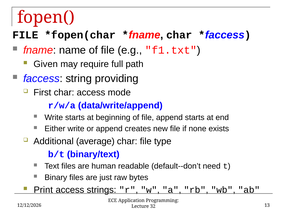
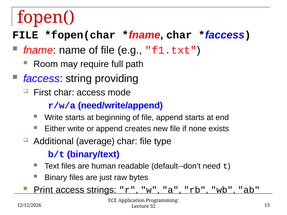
Given: Given -> Room
data/write/append: data/write/append -> need/write/append
